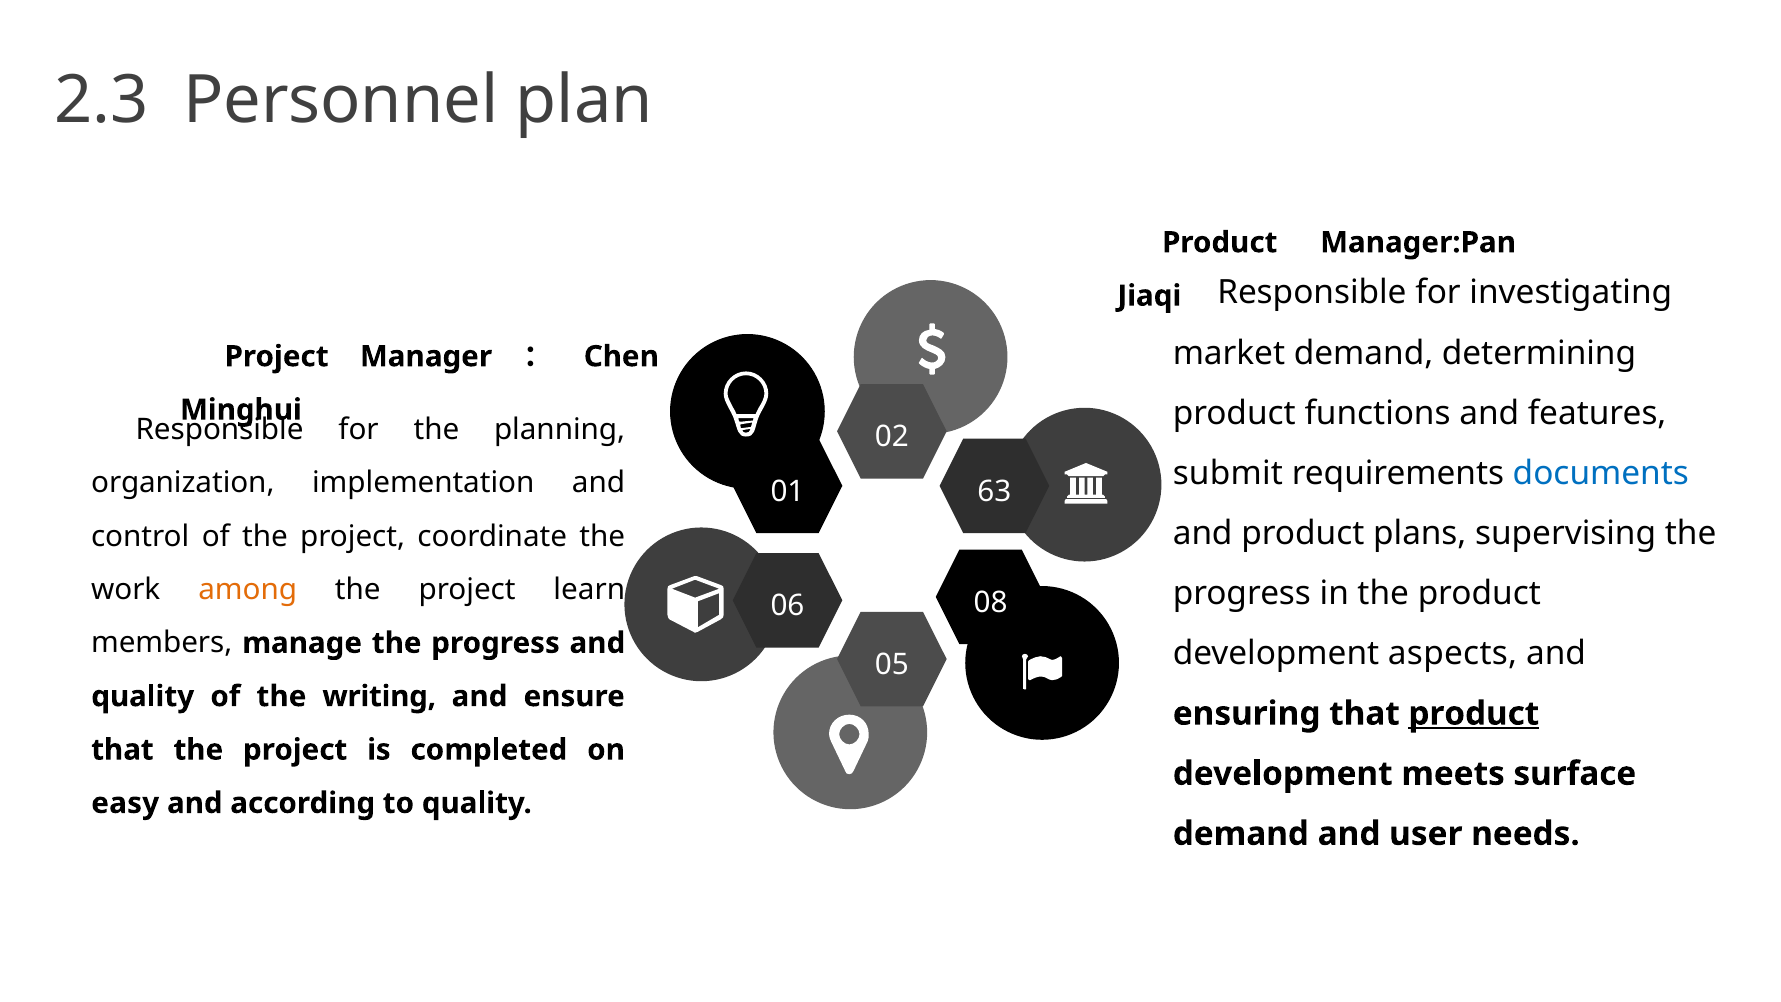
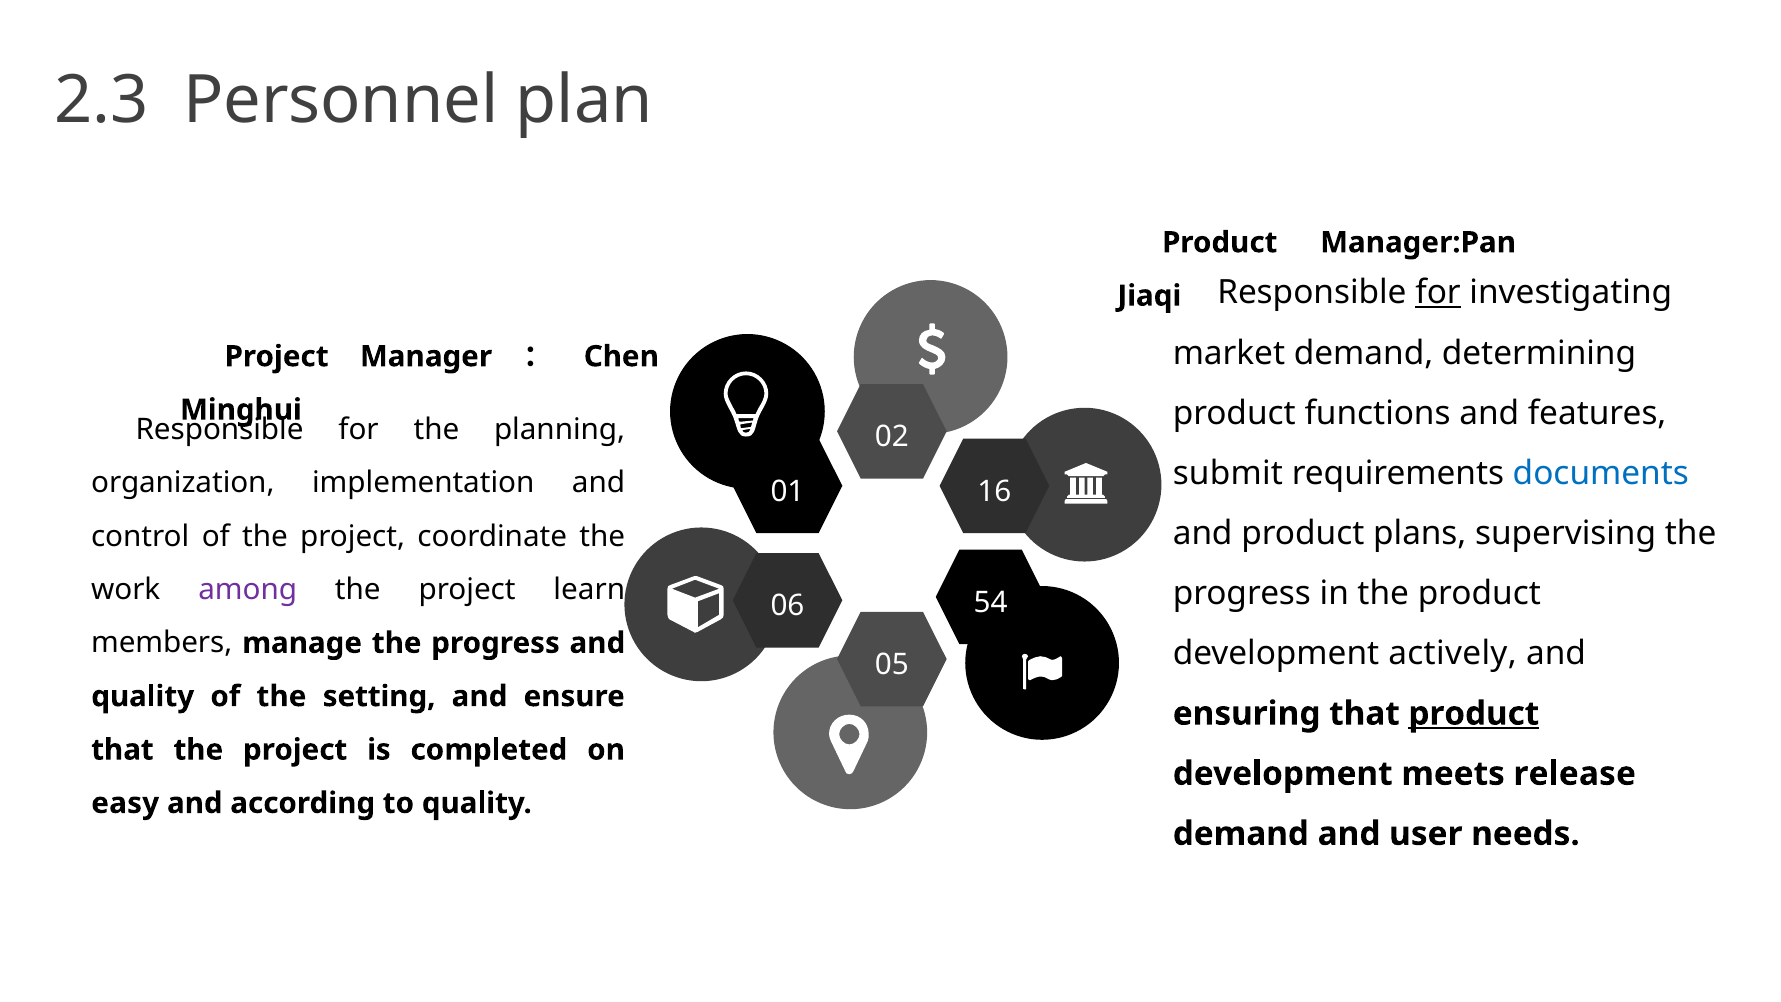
for at (1438, 293) underline: none -> present
63: 63 -> 16
among colour: orange -> purple
08: 08 -> 54
aspects: aspects -> actively
writing: writing -> setting
surface: surface -> release
